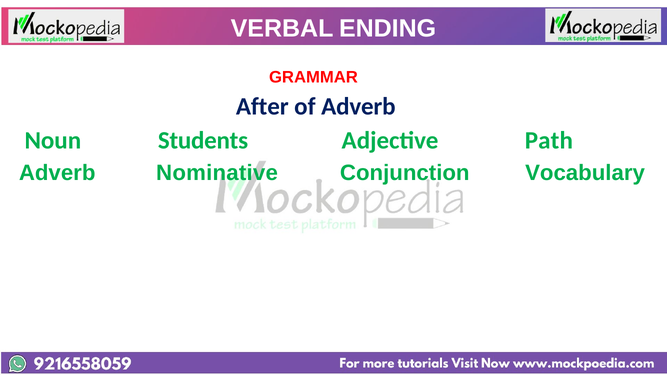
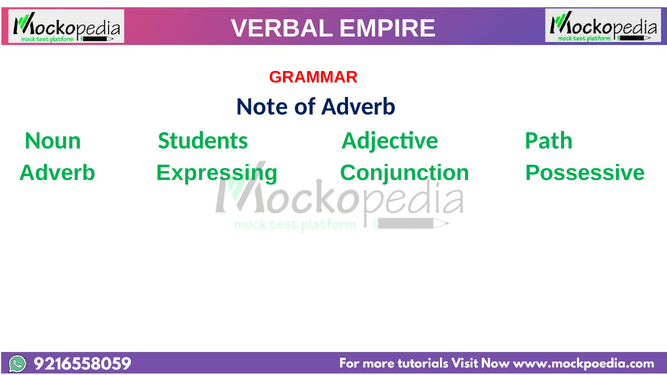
ENDING: ENDING -> EMPIRE
After: After -> Note
Nominative: Nominative -> Expressing
Vocabulary: Vocabulary -> Possessive
